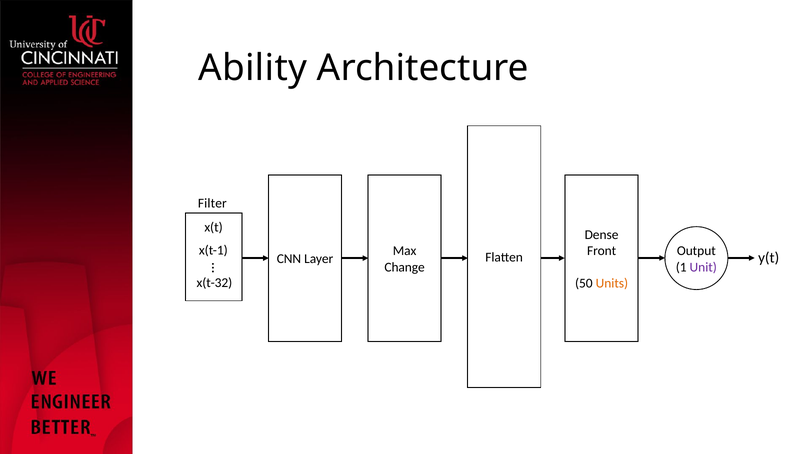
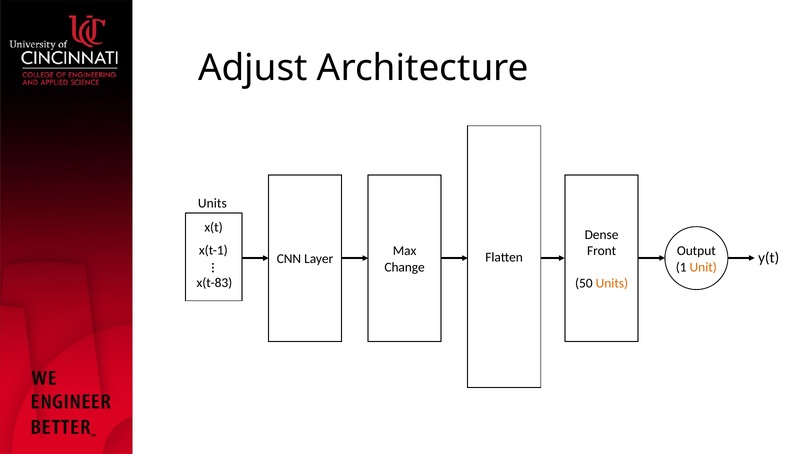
Ability: Ability -> Adjust
Filter at (212, 203): Filter -> Units
Unit colour: purple -> orange
x(t-32: x(t-32 -> x(t-83
